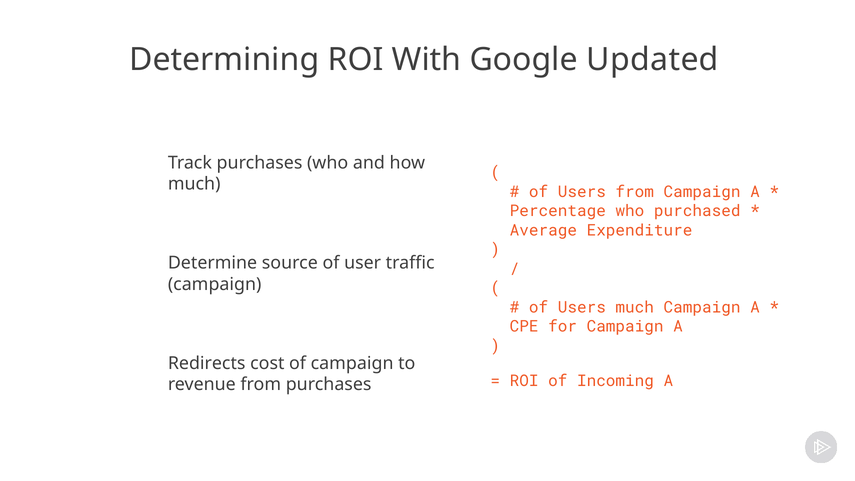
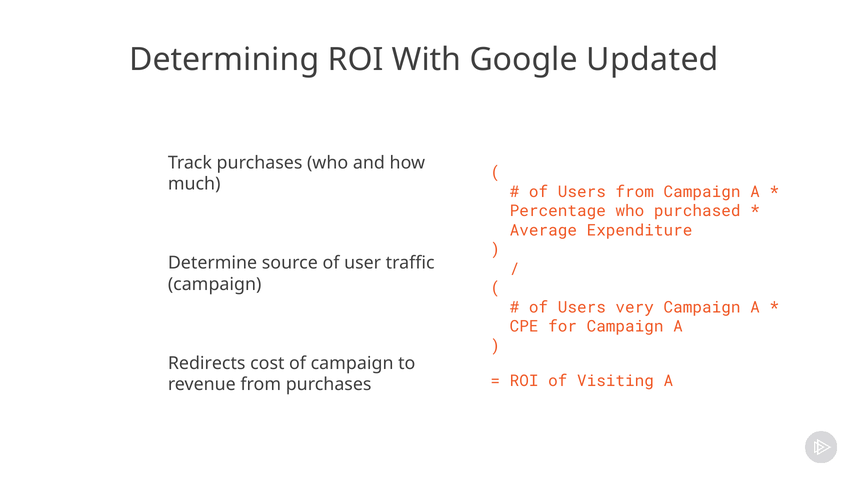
Users much: much -> very
Incoming: Incoming -> Visiting
